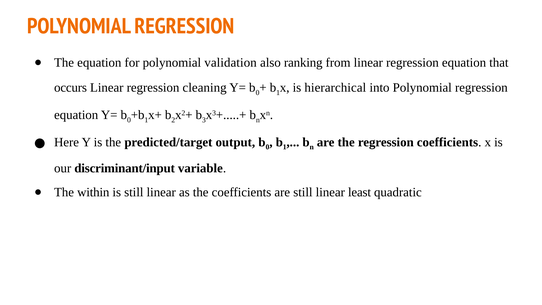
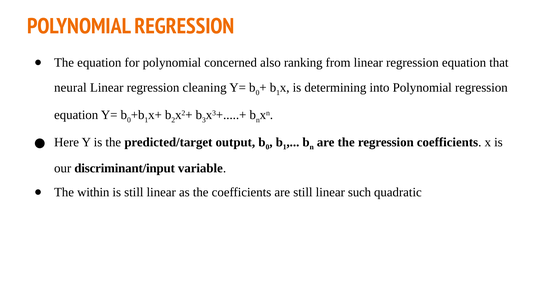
validation: validation -> concerned
occurs: occurs -> neural
hierarchical: hierarchical -> determining
least: least -> such
